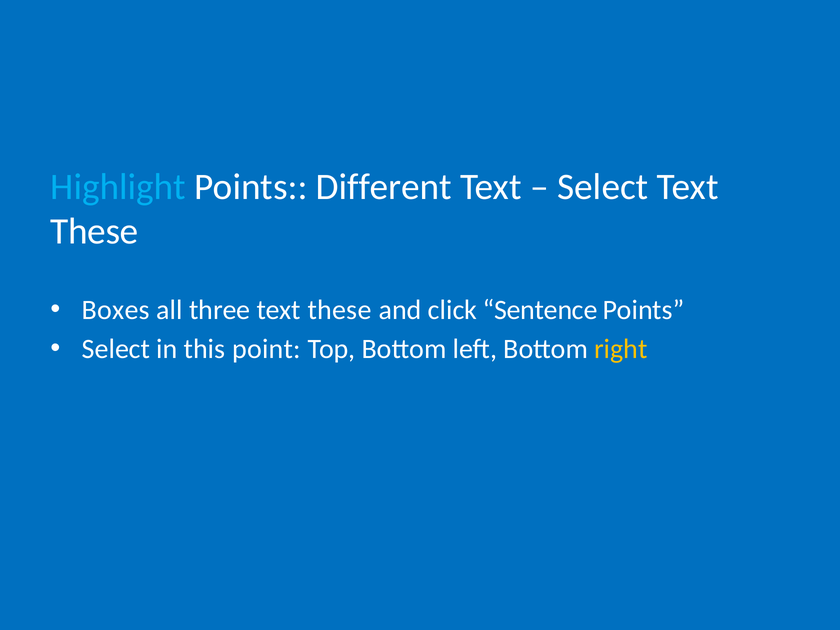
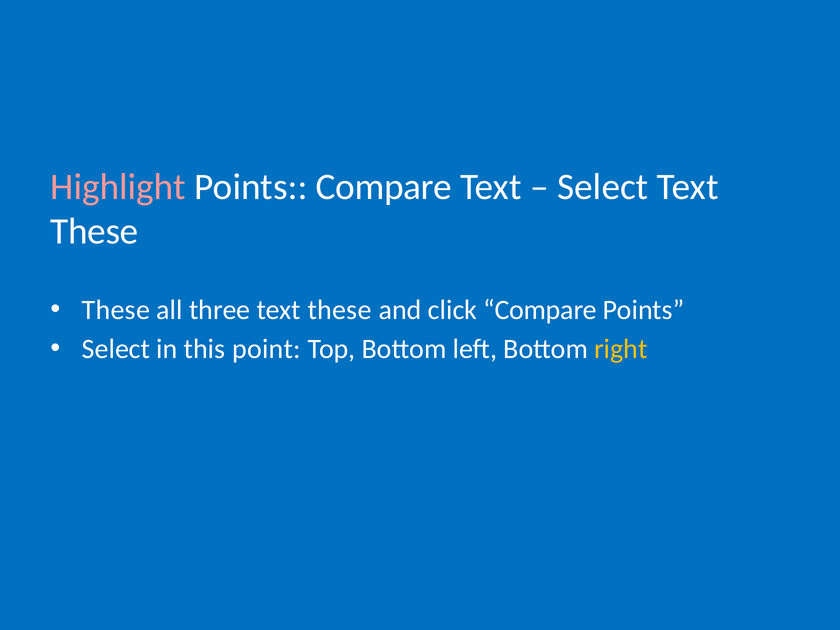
Highlight colour: light blue -> pink
Points Different: Different -> Compare
Boxes at (116, 310): Boxes -> These
click Sentence: Sentence -> Compare
